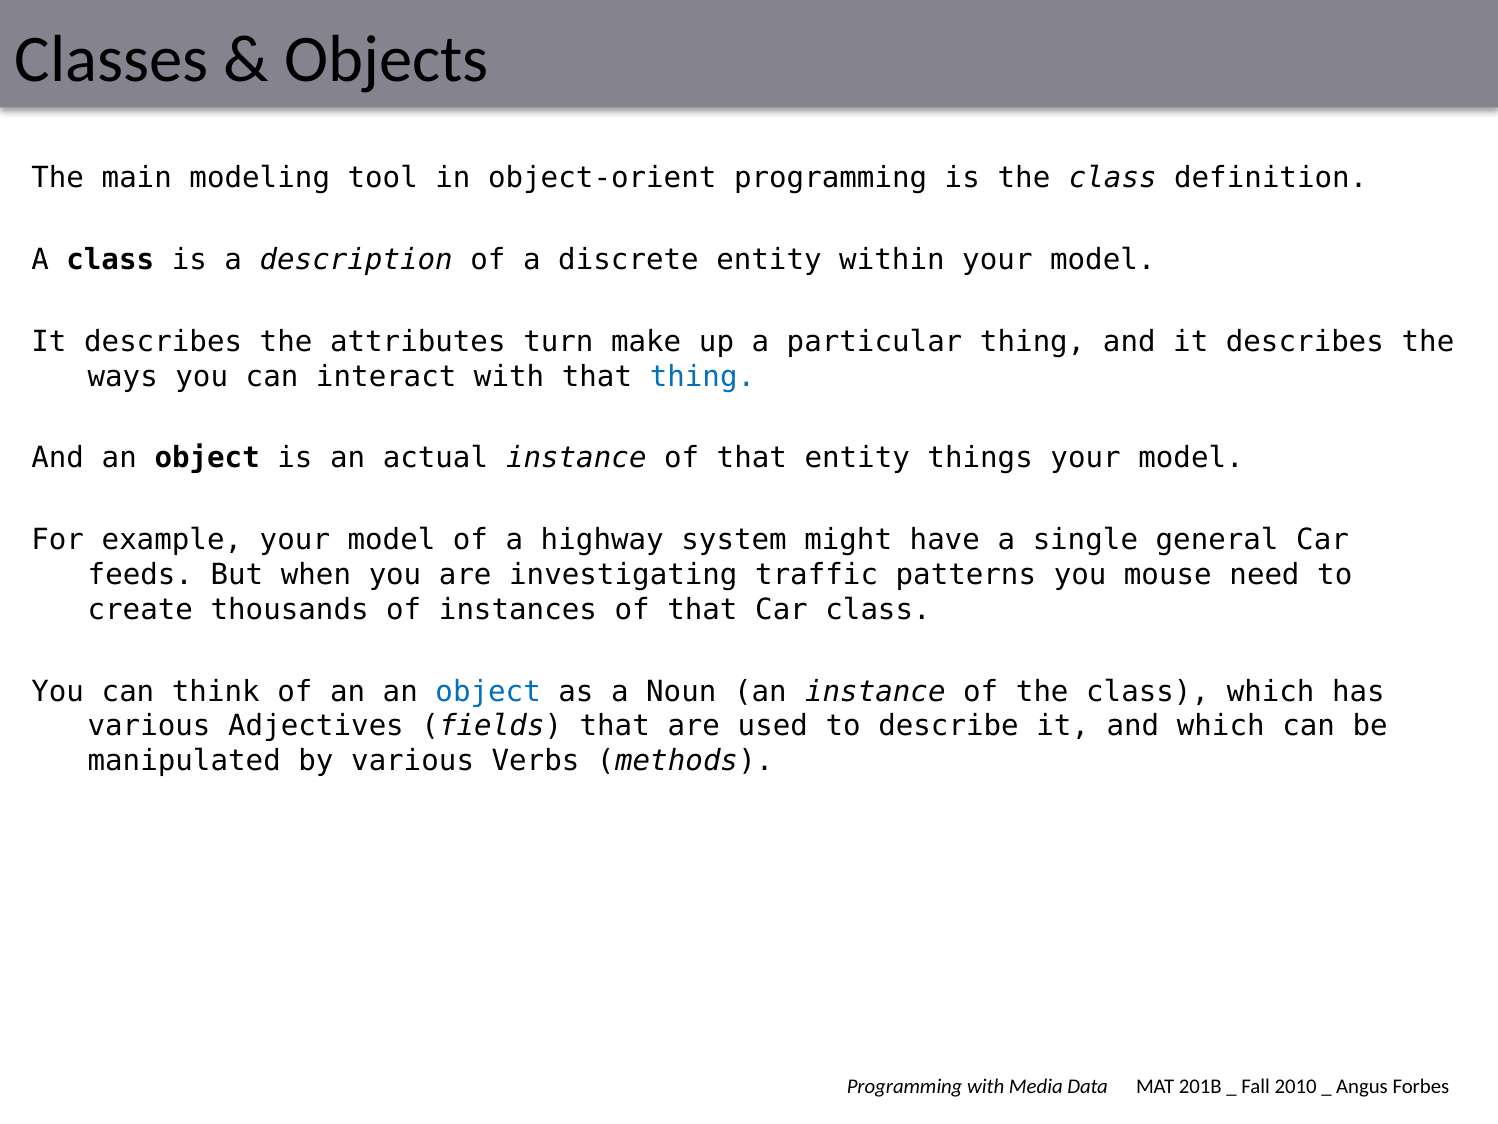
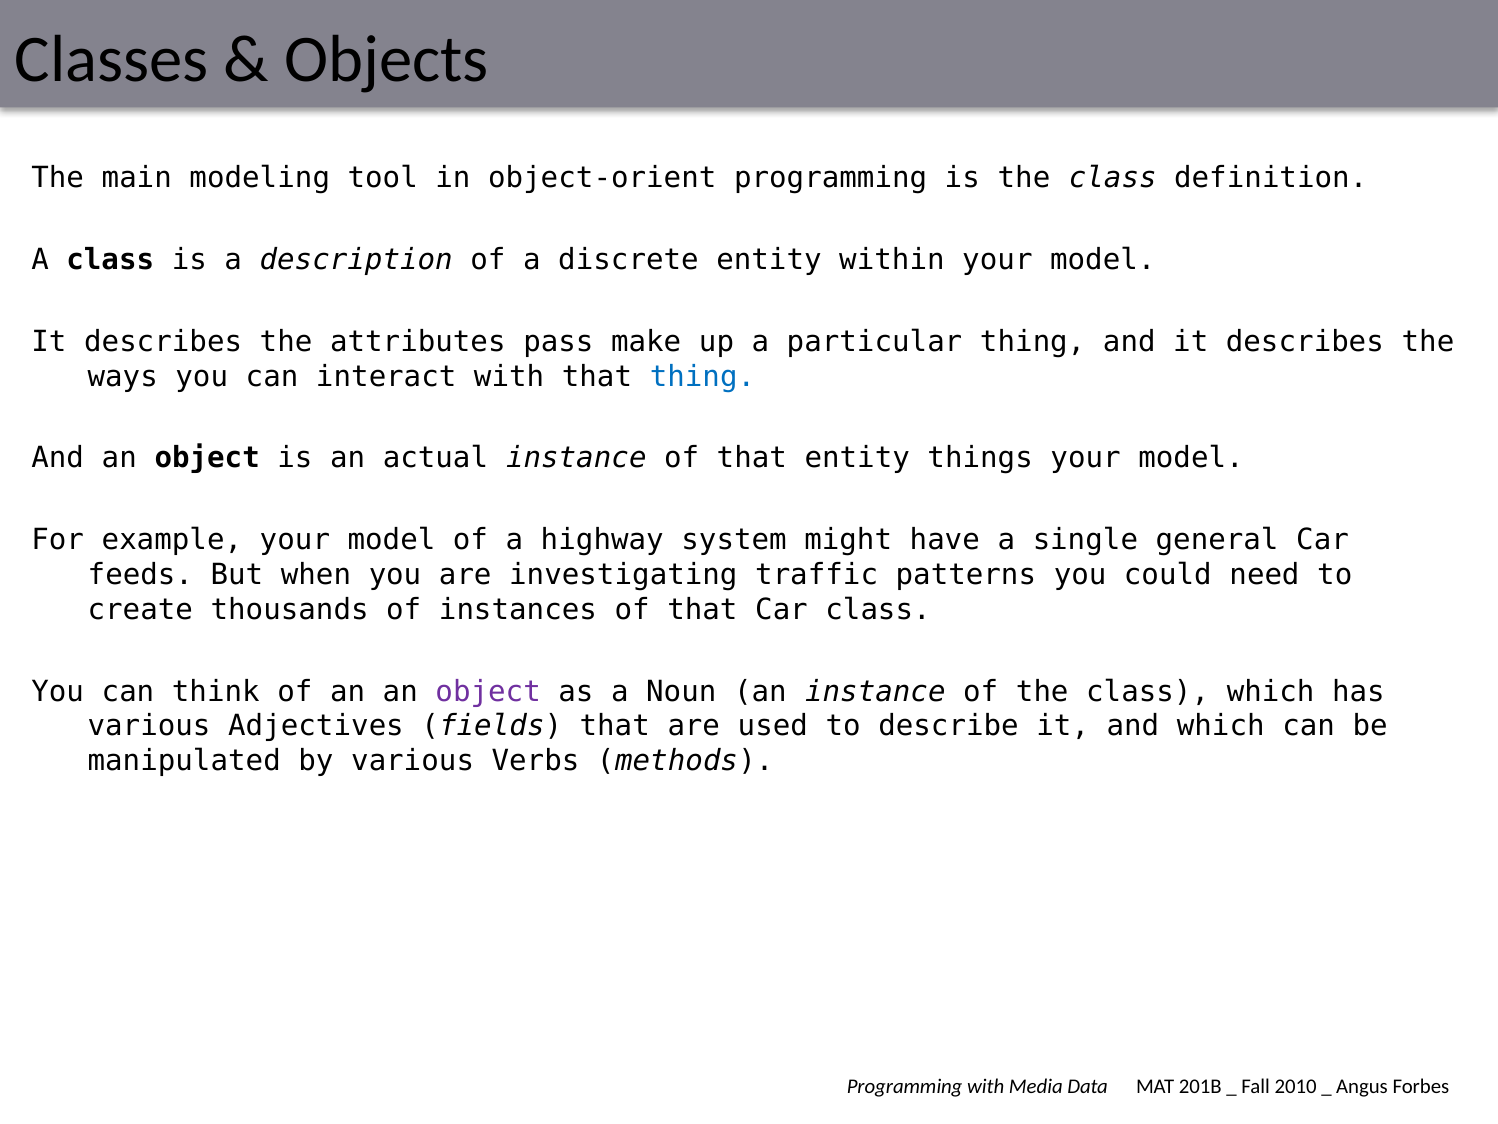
turn: turn -> pass
mouse: mouse -> could
object at (488, 691) colour: blue -> purple
